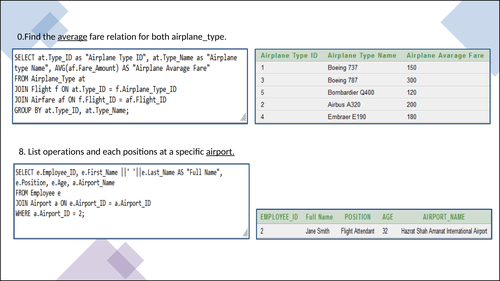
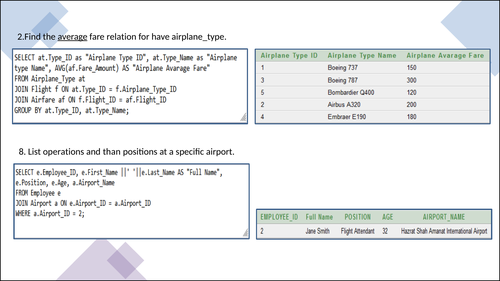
0.Find: 0.Find -> 2.Find
both: both -> have
each: each -> than
airport underline: present -> none
